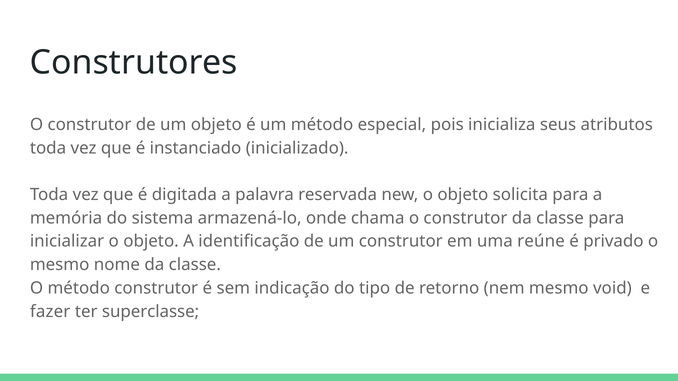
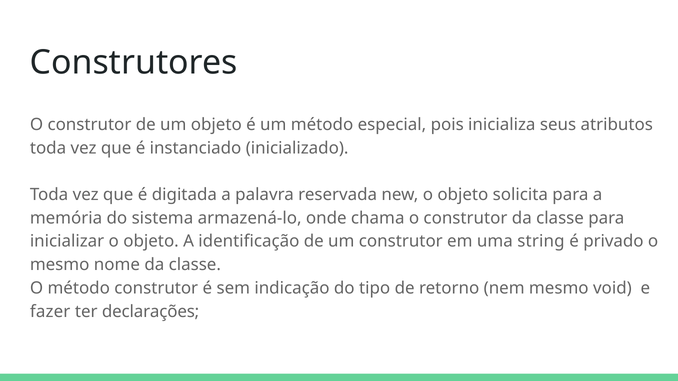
reúne: reúne -> string
superclasse: superclasse -> declarações
